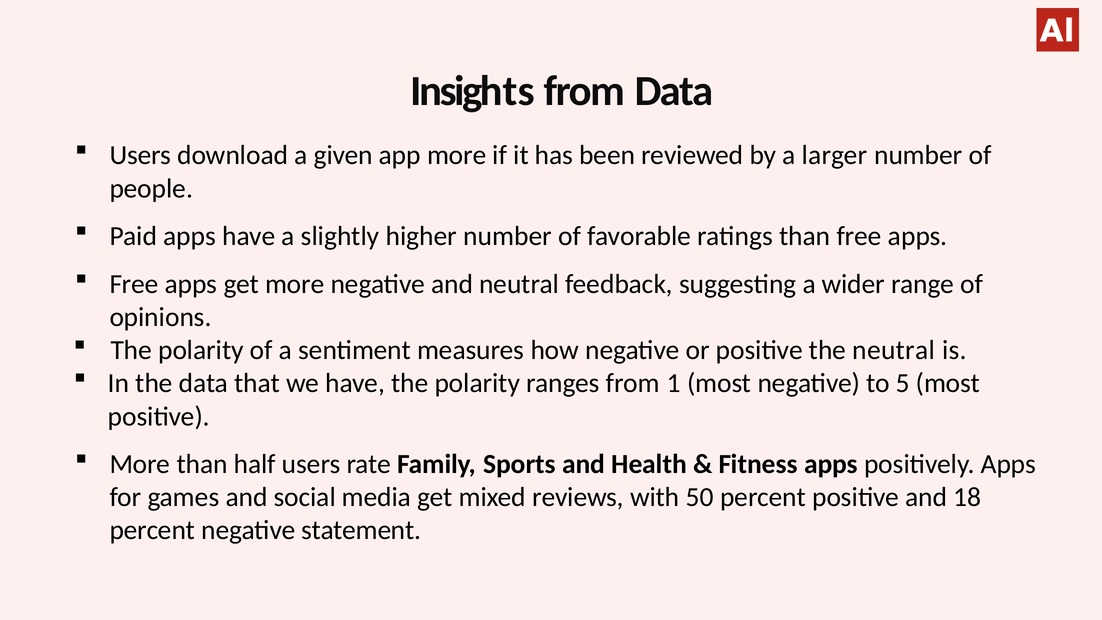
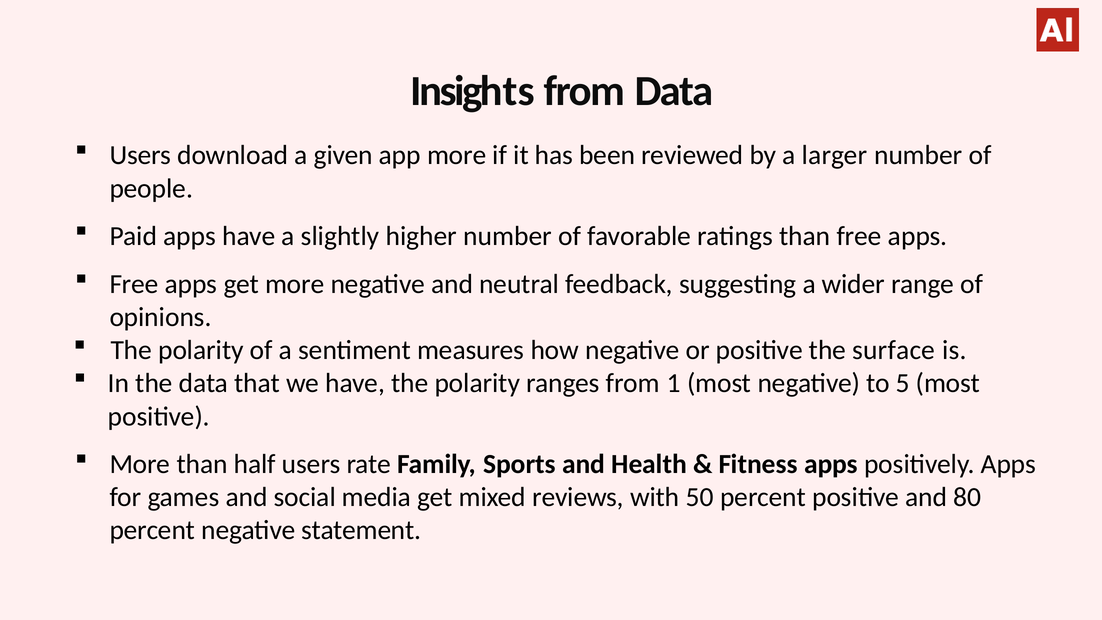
the neutral: neutral -> surface
18: 18 -> 80
